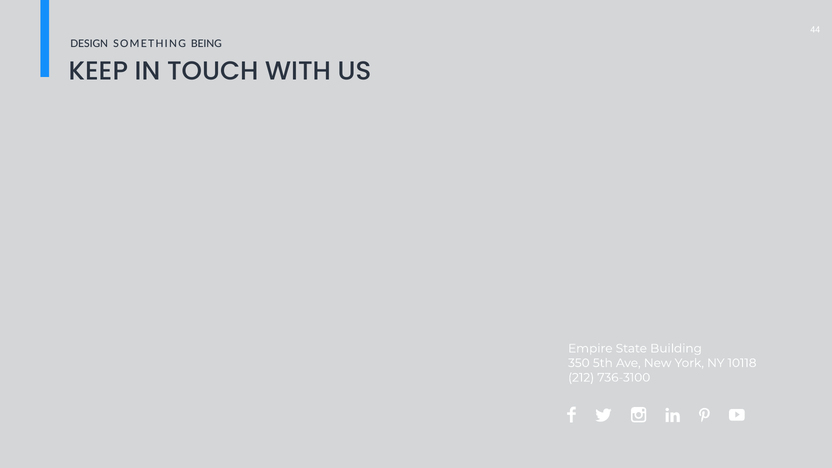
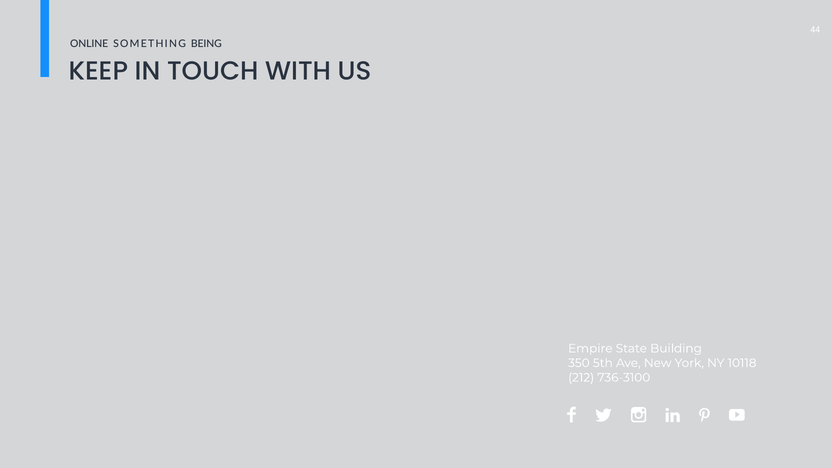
DESIGN: DESIGN -> ONLINE
